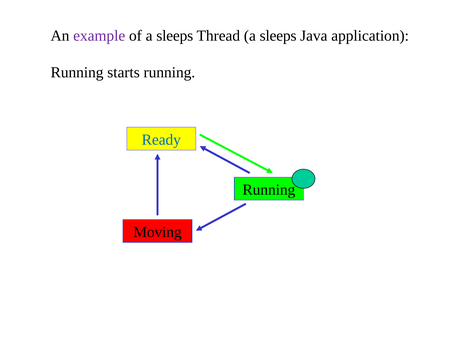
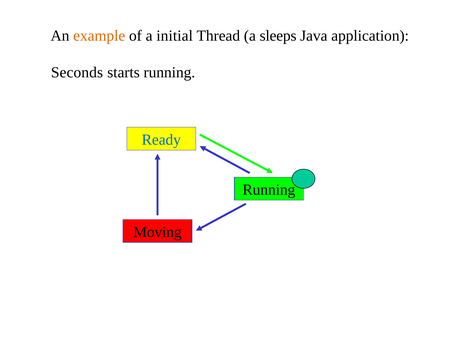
example colour: purple -> orange
of a sleeps: sleeps -> initial
Running at (77, 72): Running -> Seconds
